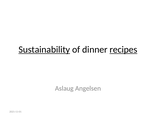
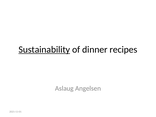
recipes underline: present -> none
